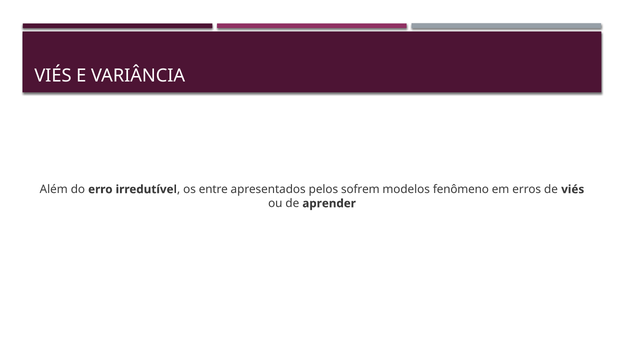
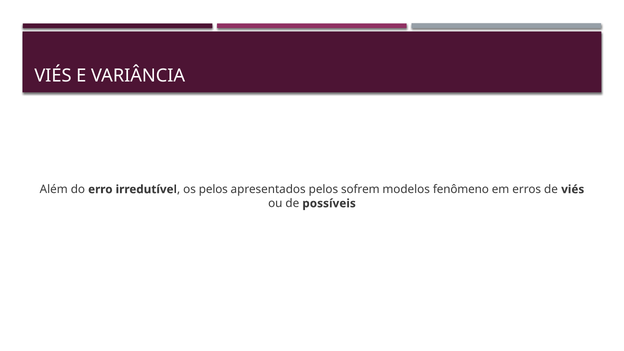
os entre: entre -> pelos
aprender: aprender -> possíveis
